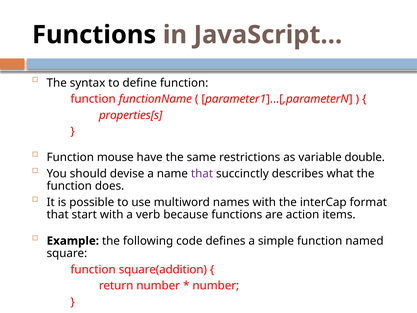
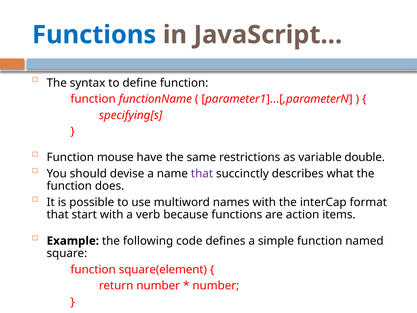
Functions at (94, 35) colour: black -> blue
properties[s: properties[s -> specifying[s
square(addition: square(addition -> square(element
